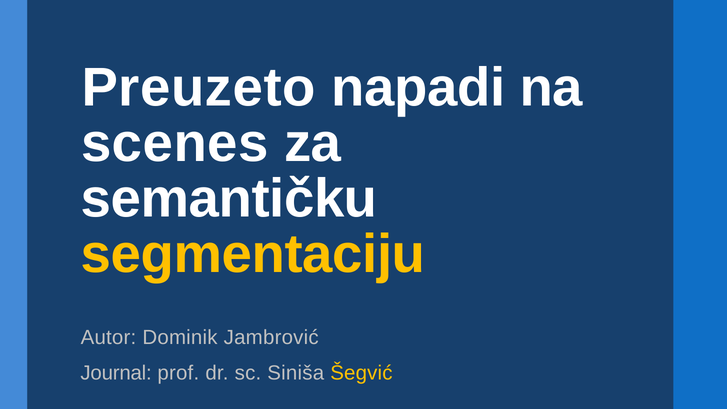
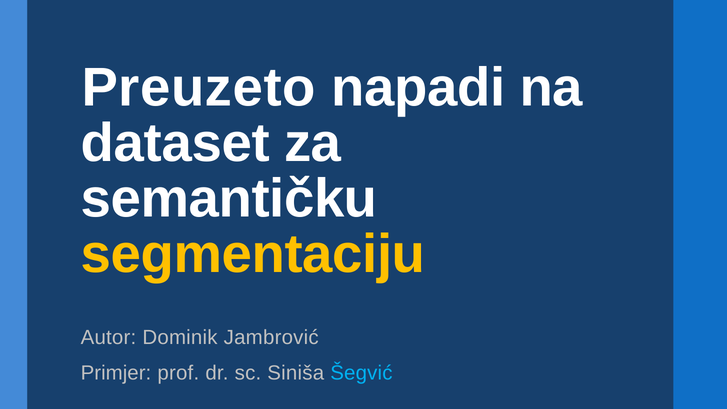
scenes: scenes -> dataset
Journal: Journal -> Primjer
Šegvić colour: yellow -> light blue
